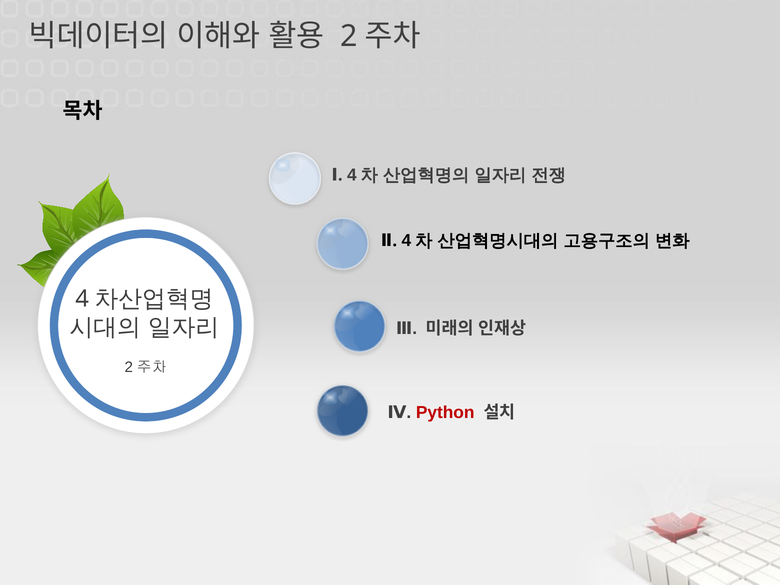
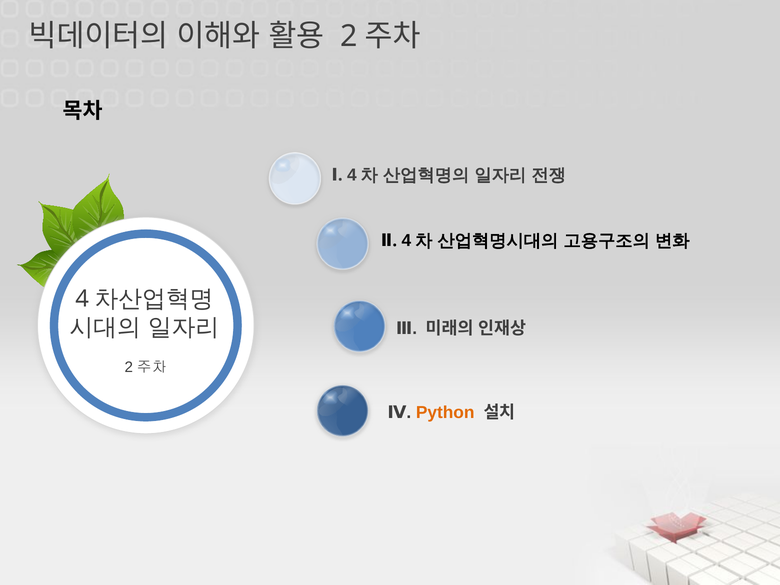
Python colour: red -> orange
